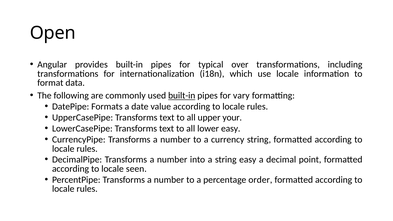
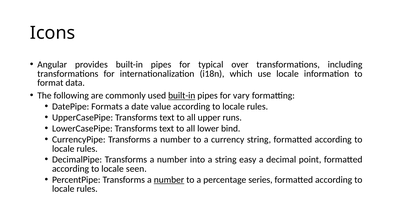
Open: Open -> Icons
your: your -> runs
lower easy: easy -> bind
number at (169, 180) underline: none -> present
order: order -> series
